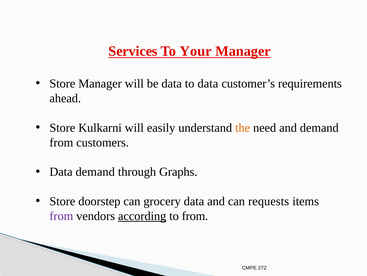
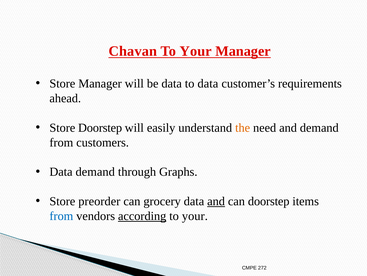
Services: Services -> Chavan
Store Kulkarni: Kulkarni -> Doorstep
doorstep: doorstep -> preorder
and at (216, 201) underline: none -> present
can requests: requests -> doorstep
from at (61, 216) colour: purple -> blue
from at (195, 216): from -> your
